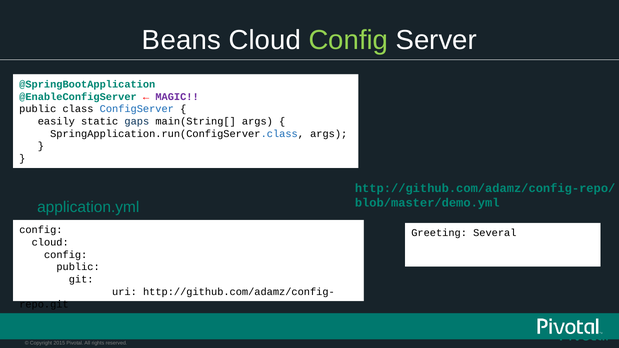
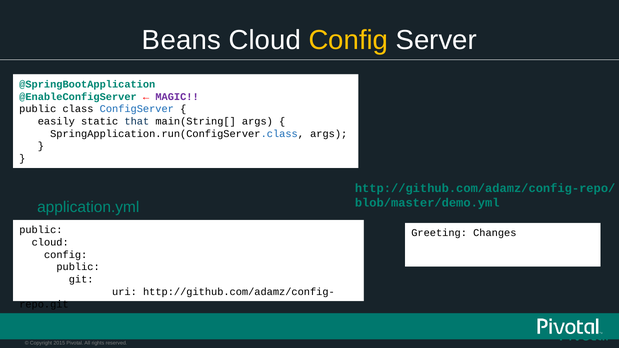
Config at (348, 40) colour: light green -> yellow
gaps: gaps -> that
config at (41, 230): config -> public
Several: Several -> Changes
